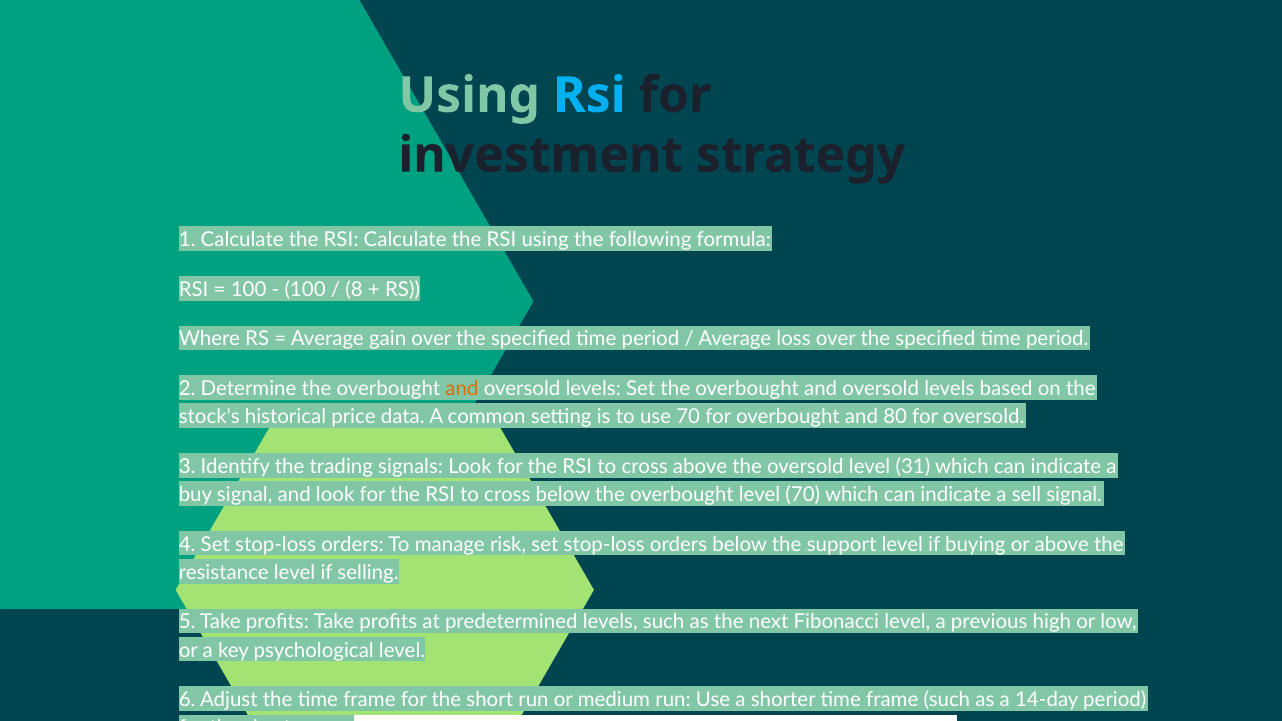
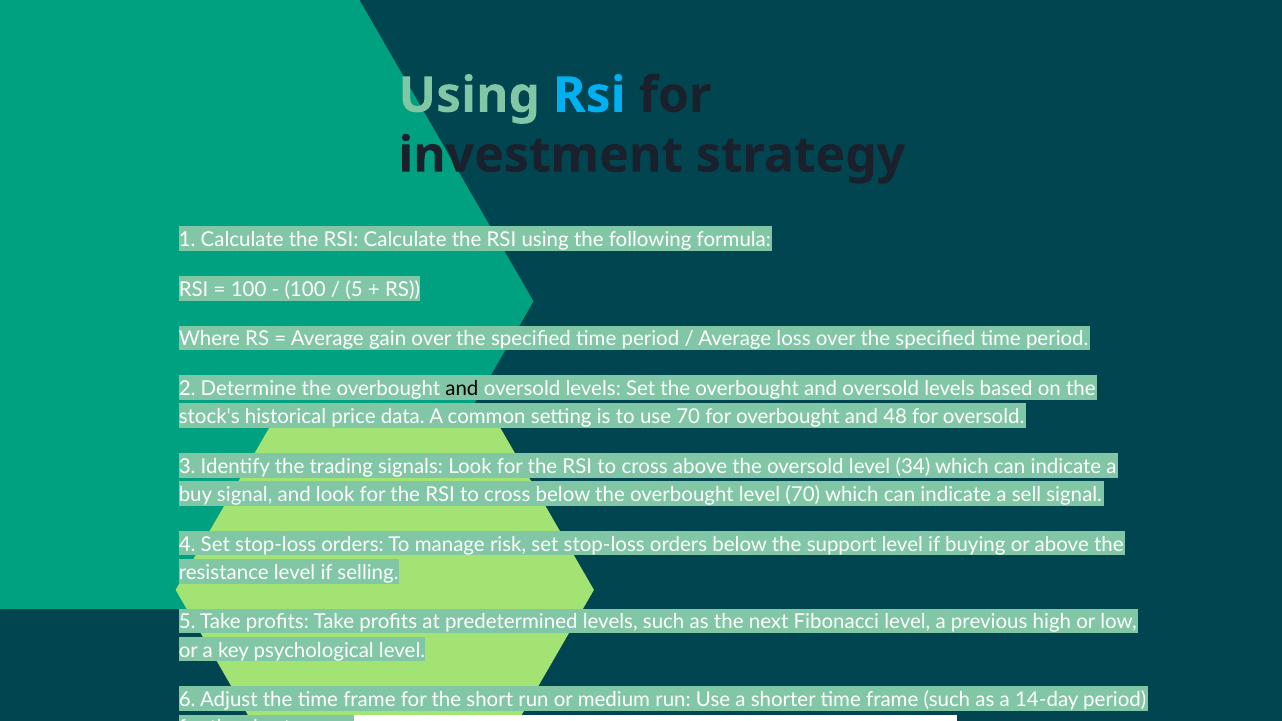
8 at (354, 290): 8 -> 5
and at (462, 389) colour: orange -> black
80: 80 -> 48
31: 31 -> 34
